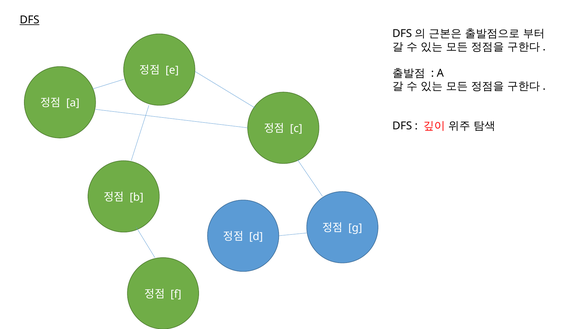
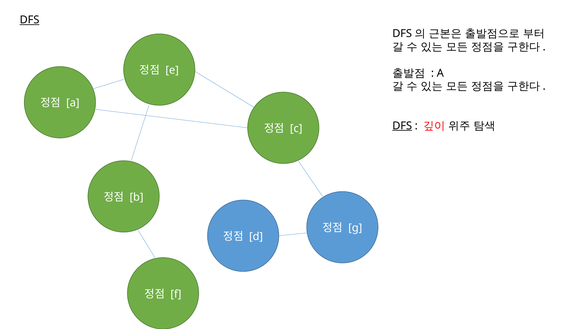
DFS at (402, 126) underline: none -> present
